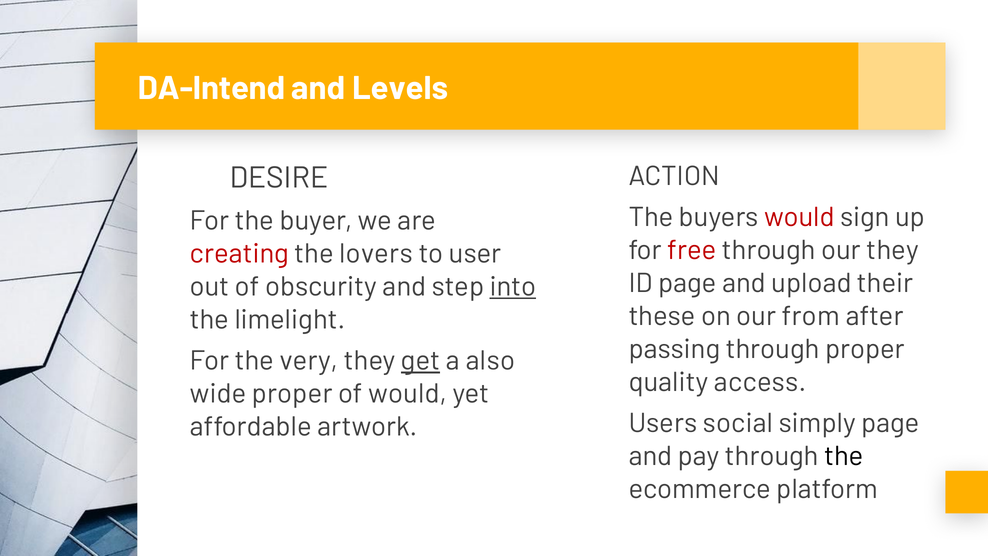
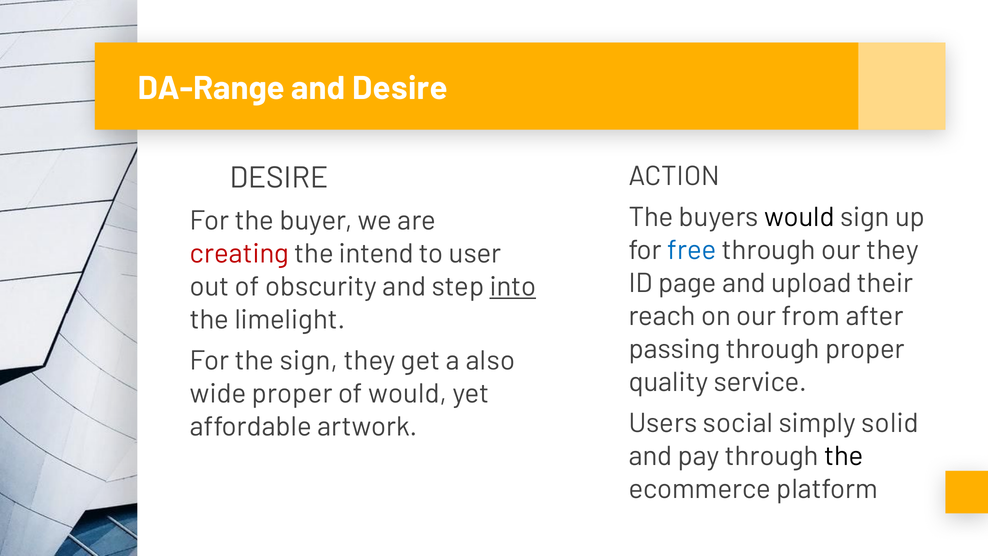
DA-Intend: DA-Intend -> DA-Range
Levels: Levels -> Desire
would at (799, 217) colour: red -> black
free colour: red -> blue
lovers: lovers -> intend
these: these -> reach
the very: very -> sign
get underline: present -> none
access: access -> service
simply page: page -> solid
